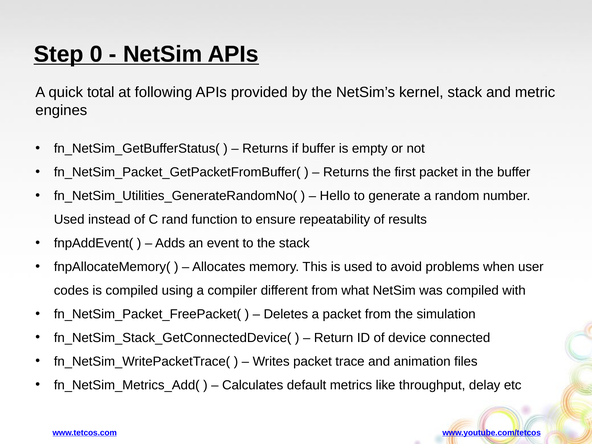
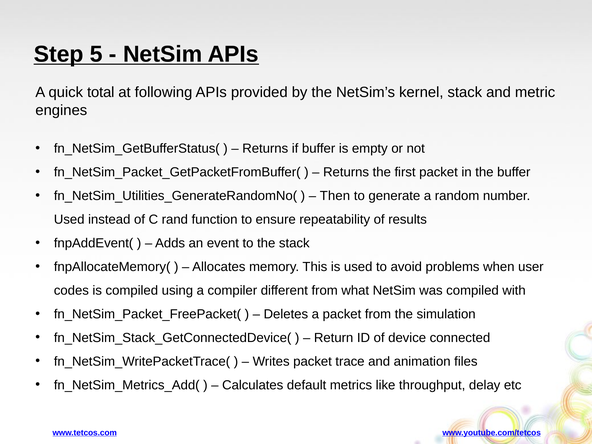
0: 0 -> 5
Hello: Hello -> Then
